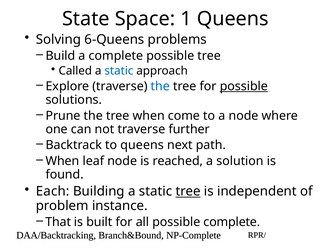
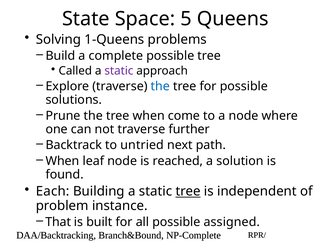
1: 1 -> 5
6-Queens: 6-Queens -> 1-Queens
static at (119, 71) colour: blue -> purple
possible at (244, 86) underline: present -> none
to queens: queens -> untried
possible complete: complete -> assigned
